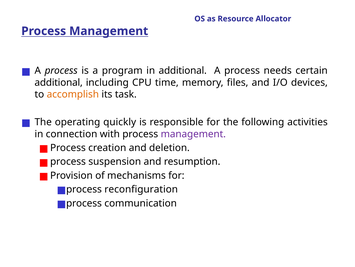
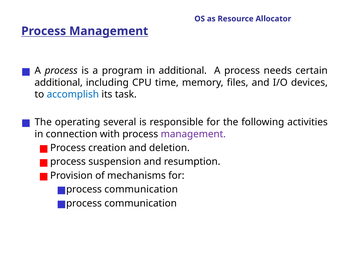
accomplish colour: orange -> blue
quickly: quickly -> several
reconfiguration at (141, 189): reconfiguration -> communication
